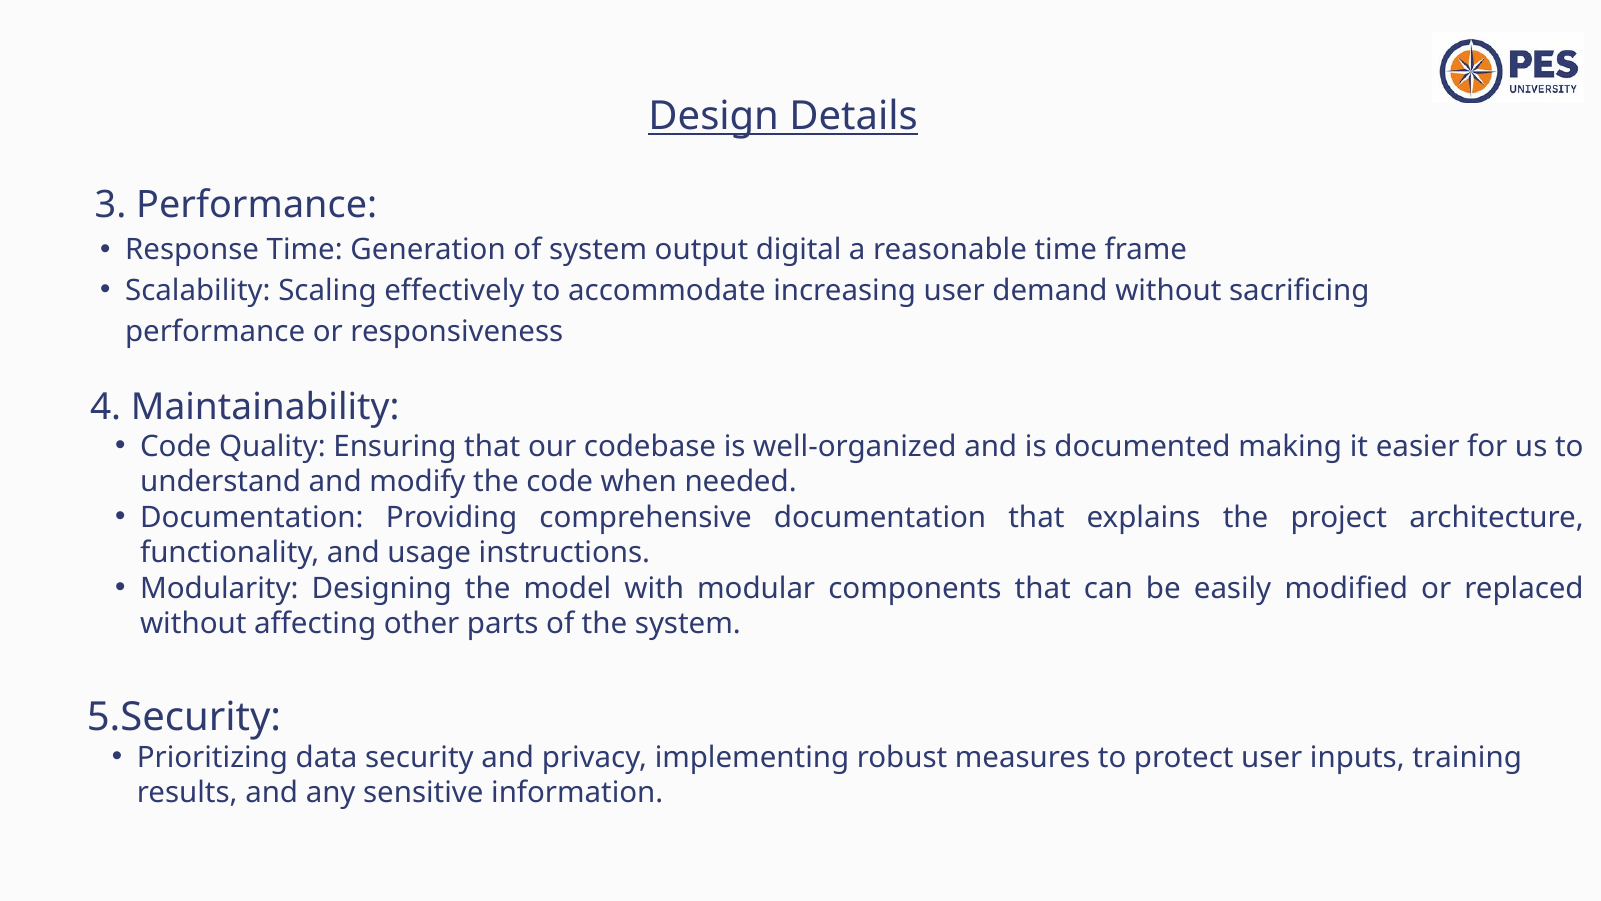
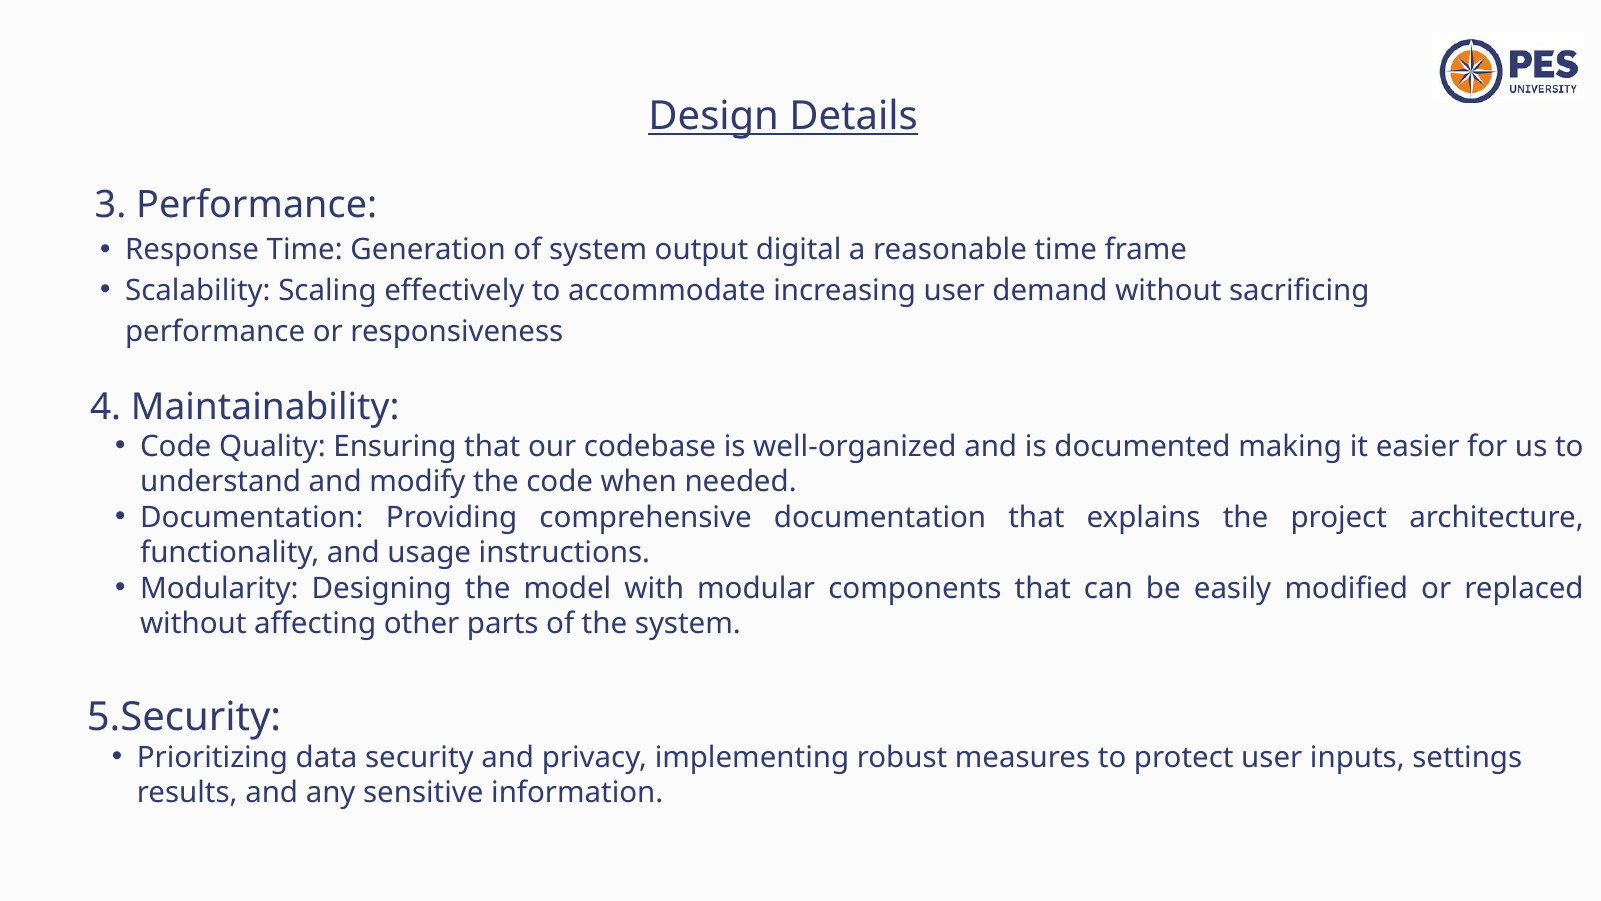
training: training -> settings
